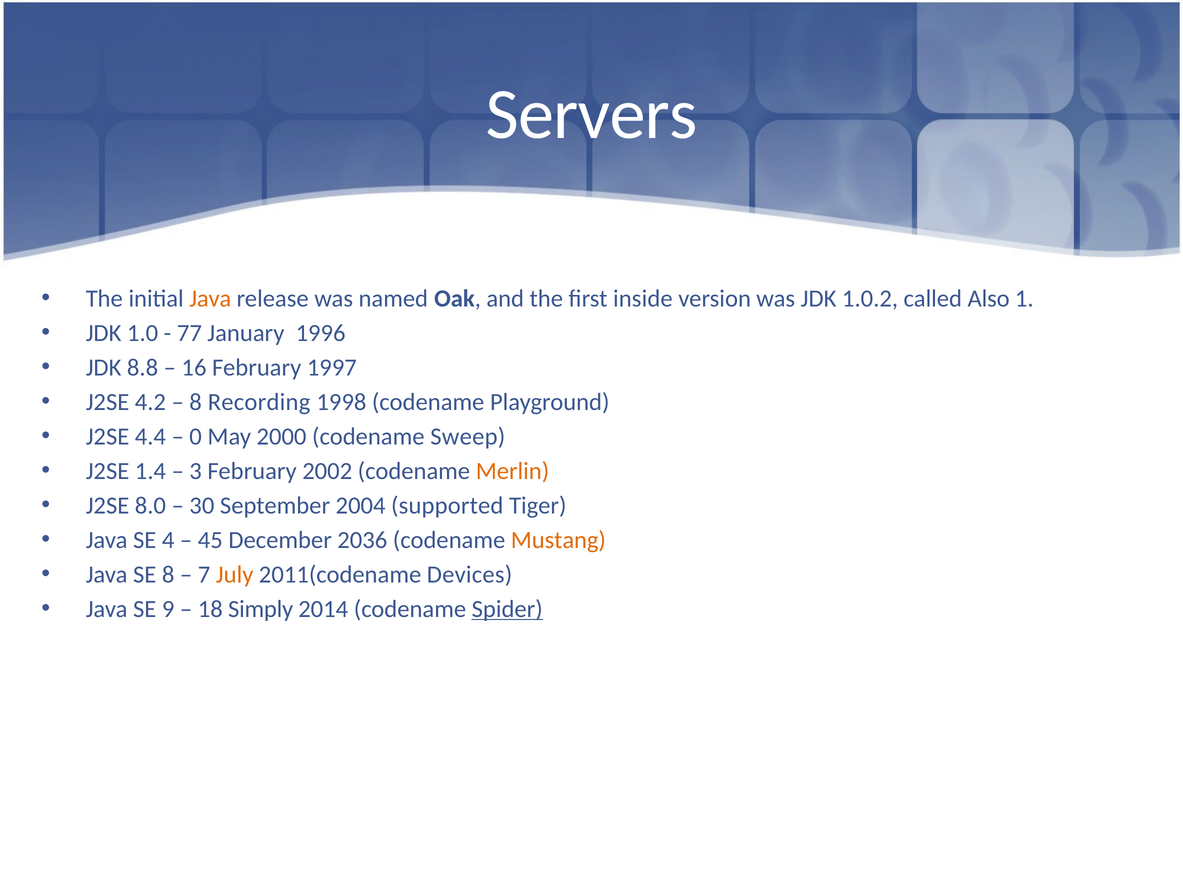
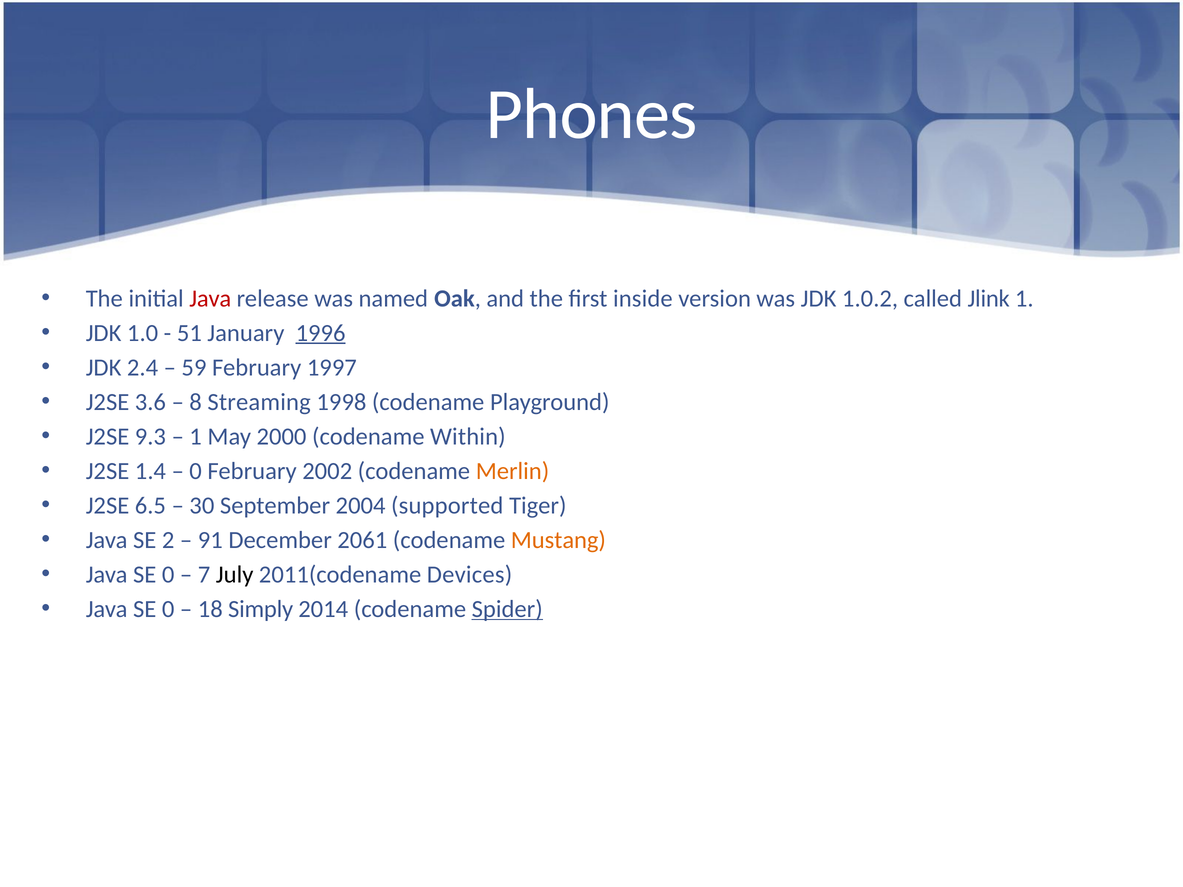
Servers: Servers -> Phones
Java at (210, 298) colour: orange -> red
Also: Also -> Jlink
77: 77 -> 51
1996 underline: none -> present
8.8: 8.8 -> 2.4
16: 16 -> 59
4.2: 4.2 -> 3.6
Recording: Recording -> Streaming
4.4: 4.4 -> 9.3
0 at (196, 437): 0 -> 1
Sweep: Sweep -> Within
3 at (196, 471): 3 -> 0
8.0: 8.0 -> 6.5
4: 4 -> 2
45: 45 -> 91
2036: 2036 -> 2061
8 at (168, 575): 8 -> 0
July colour: orange -> black
9 at (168, 609): 9 -> 0
